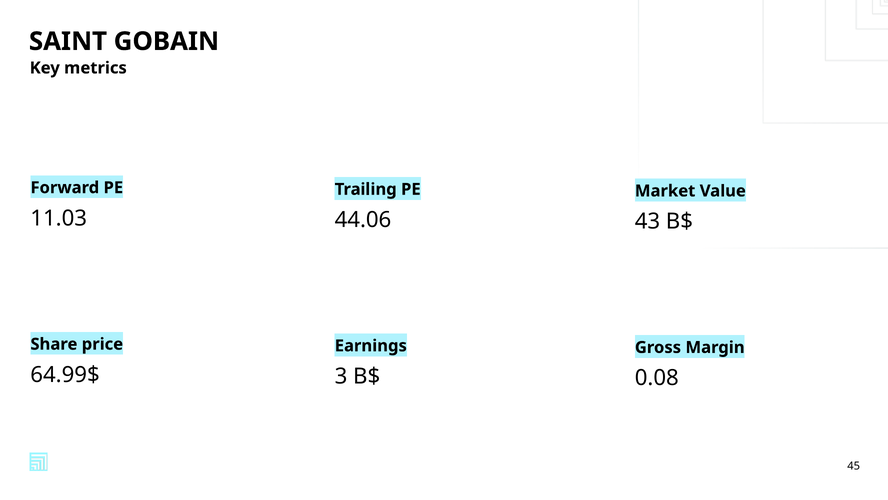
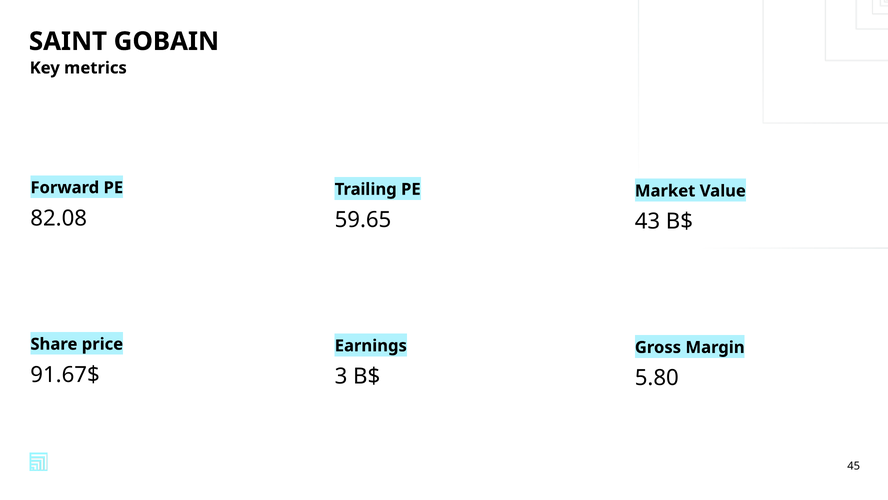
11.03: 11.03 -> 82.08
44.06: 44.06 -> 59.65
64.99$: 64.99$ -> 91.67$
0.08: 0.08 -> 5.80
